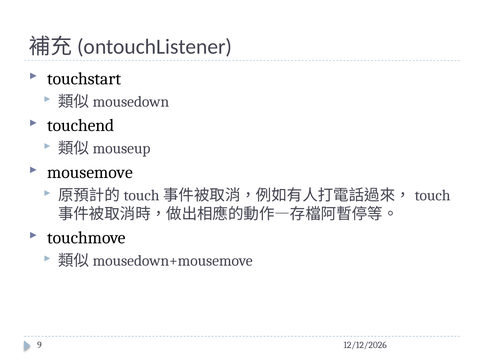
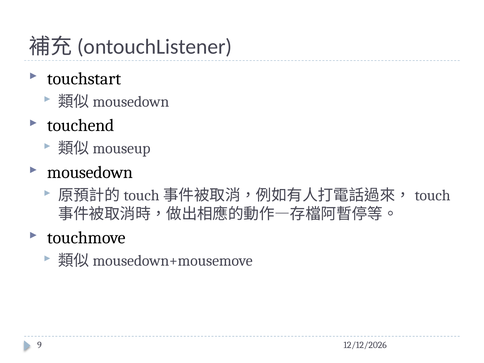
mousemove: mousemove -> mousedown
